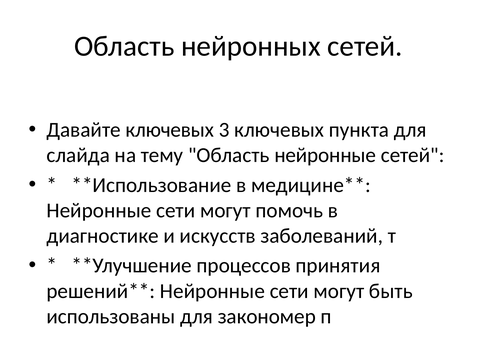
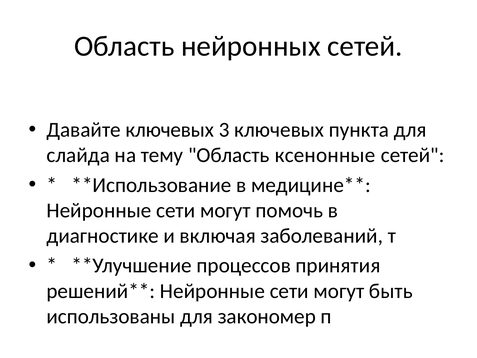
Область нейронные: нейронные -> ксенонные
искусств: искусств -> включая
